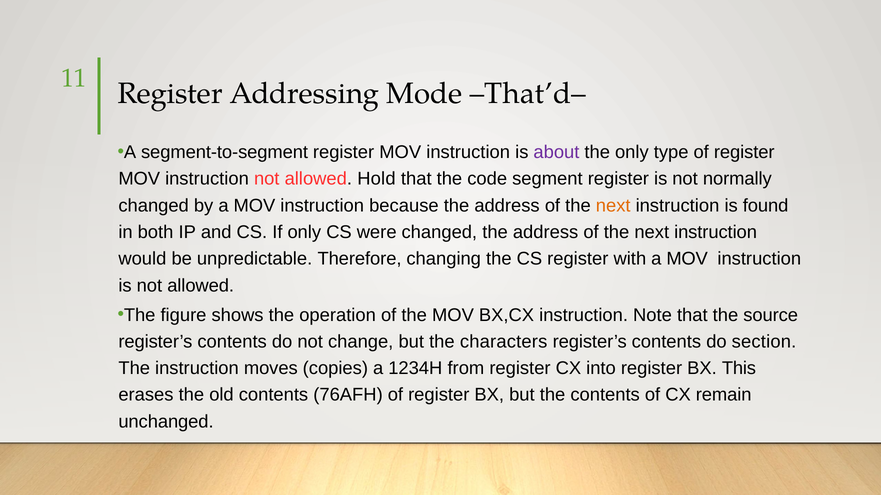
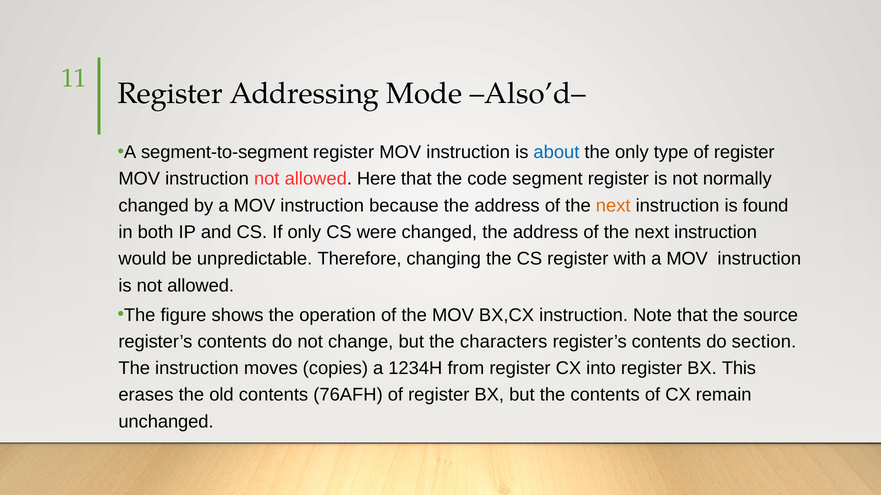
That’d–: That’d– -> Also’d–
about colour: purple -> blue
Hold: Hold -> Here
